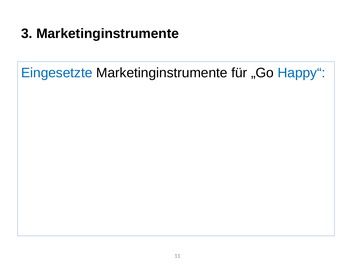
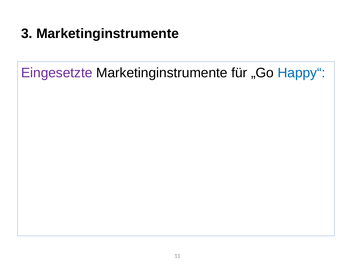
Eingesetzte colour: blue -> purple
